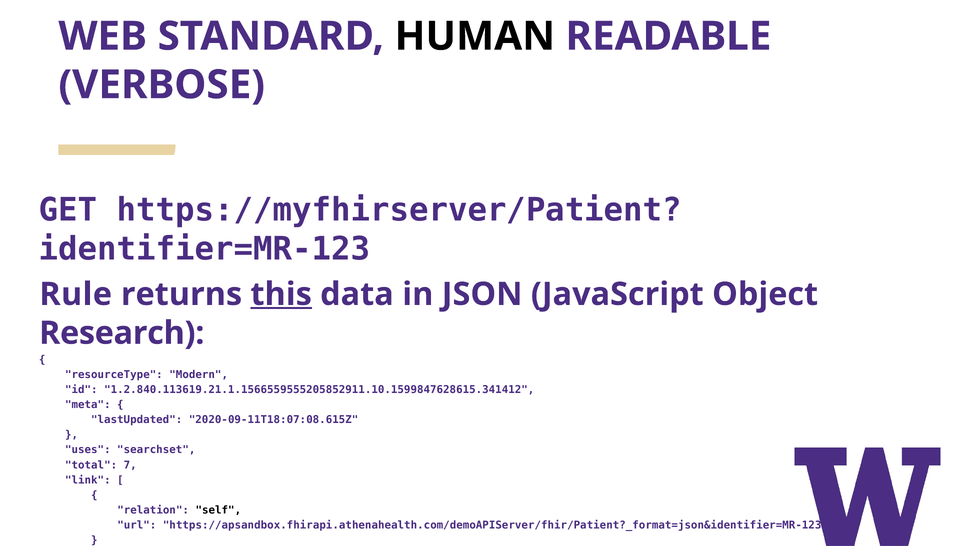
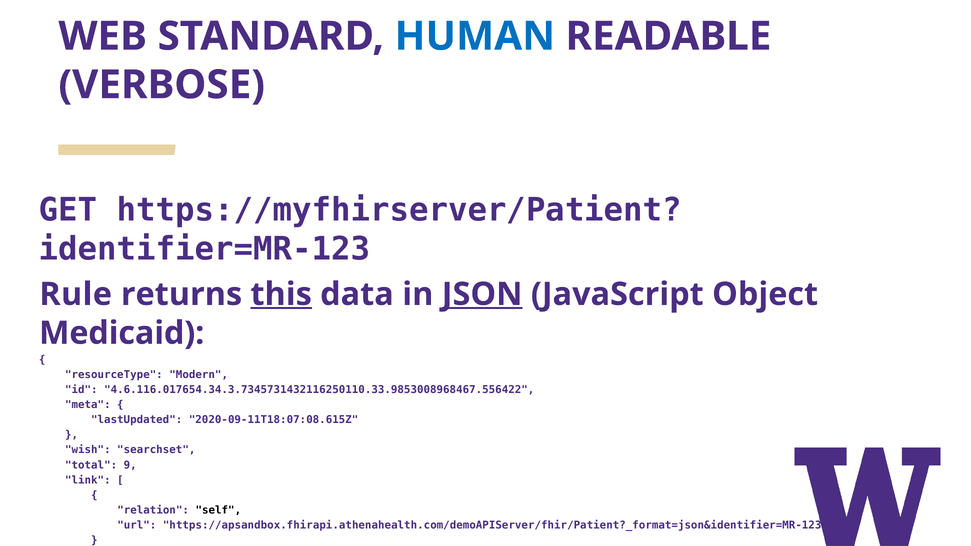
HUMAN colour: black -> blue
JSON underline: none -> present
Research: Research -> Medicaid
1.2.840.113619.21.1.1566559555205852911.10.1599847628615.341412: 1.2.840.113619.21.1.1566559555205852911.10.1599847628615.341412 -> 4.6.116.017654.34.3.7345731432116250110.33.9853008968467.556422
uses: uses -> wish
7: 7 -> 9
